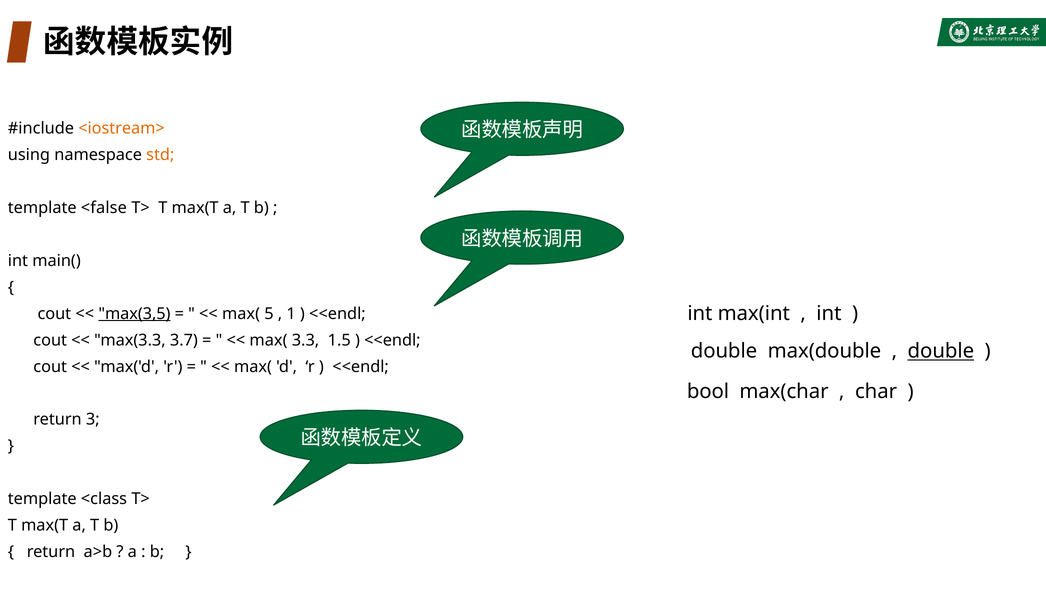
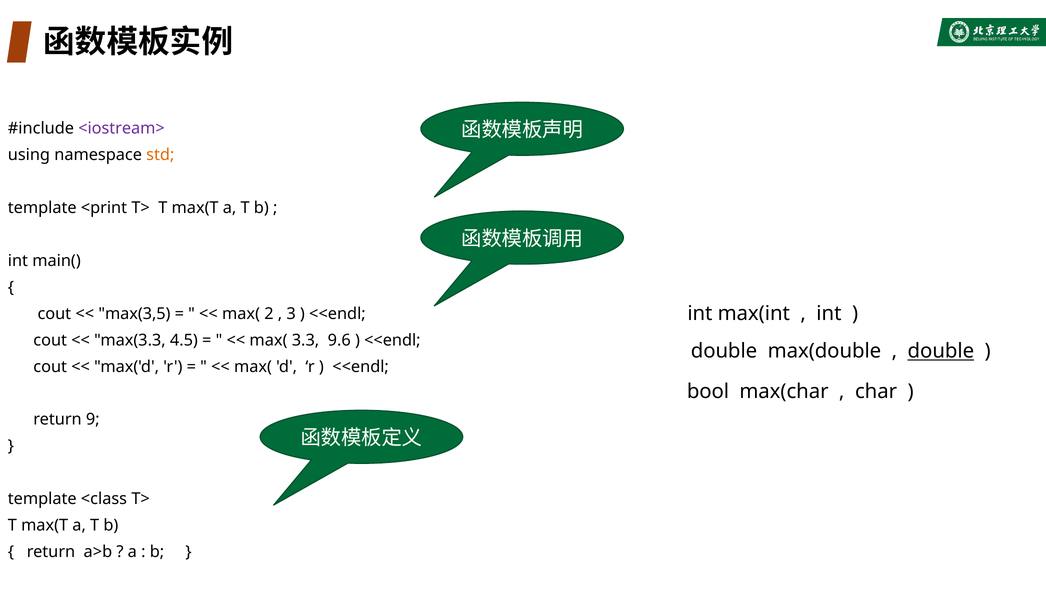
<iostream> colour: orange -> purple
<false: <false -> <print
max(3,5 underline: present -> none
5: 5 -> 2
1: 1 -> 3
3.7: 3.7 -> 4.5
1.5: 1.5 -> 9.6
3: 3 -> 9
